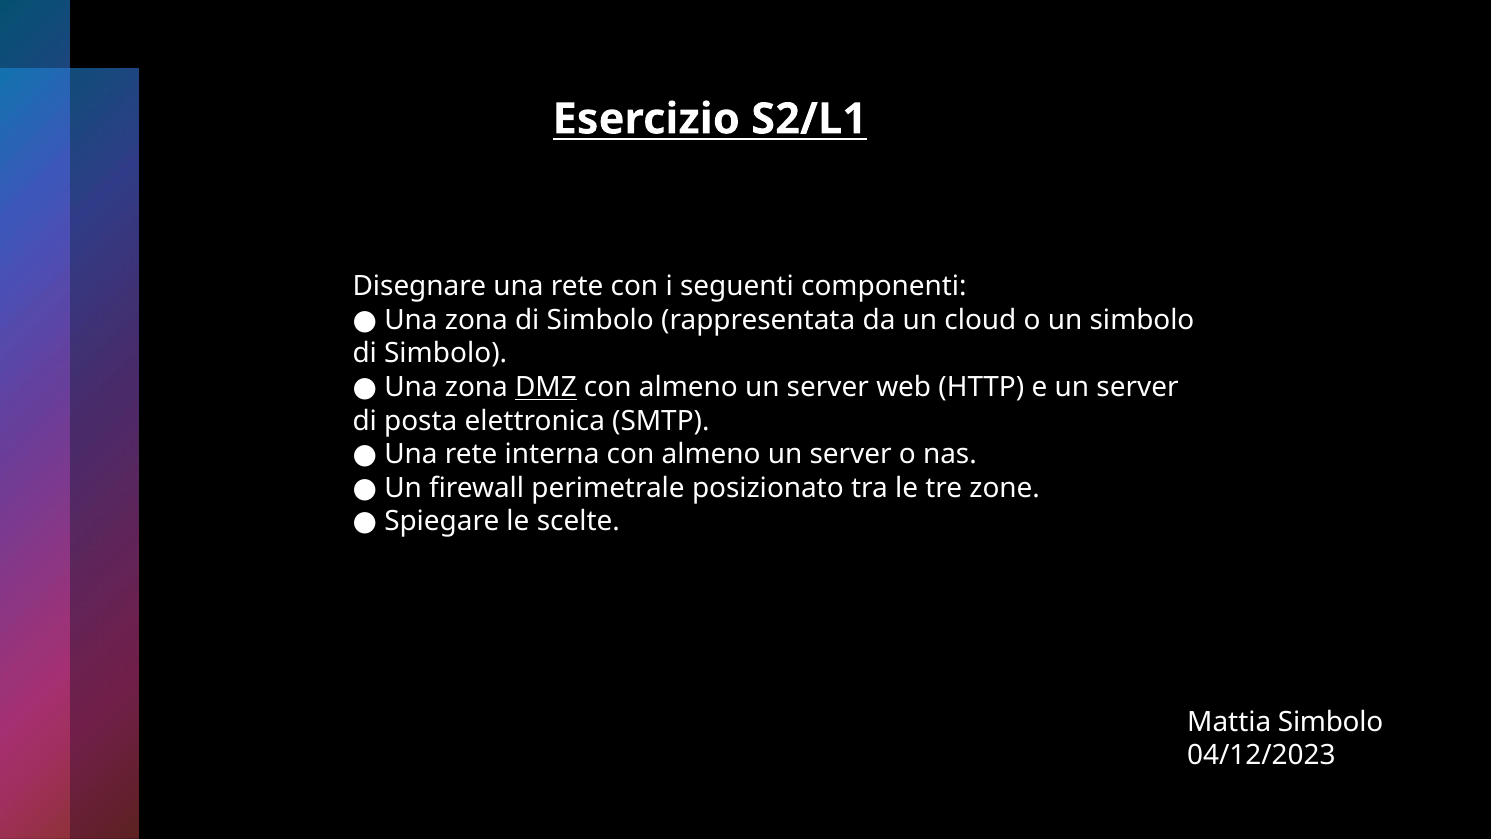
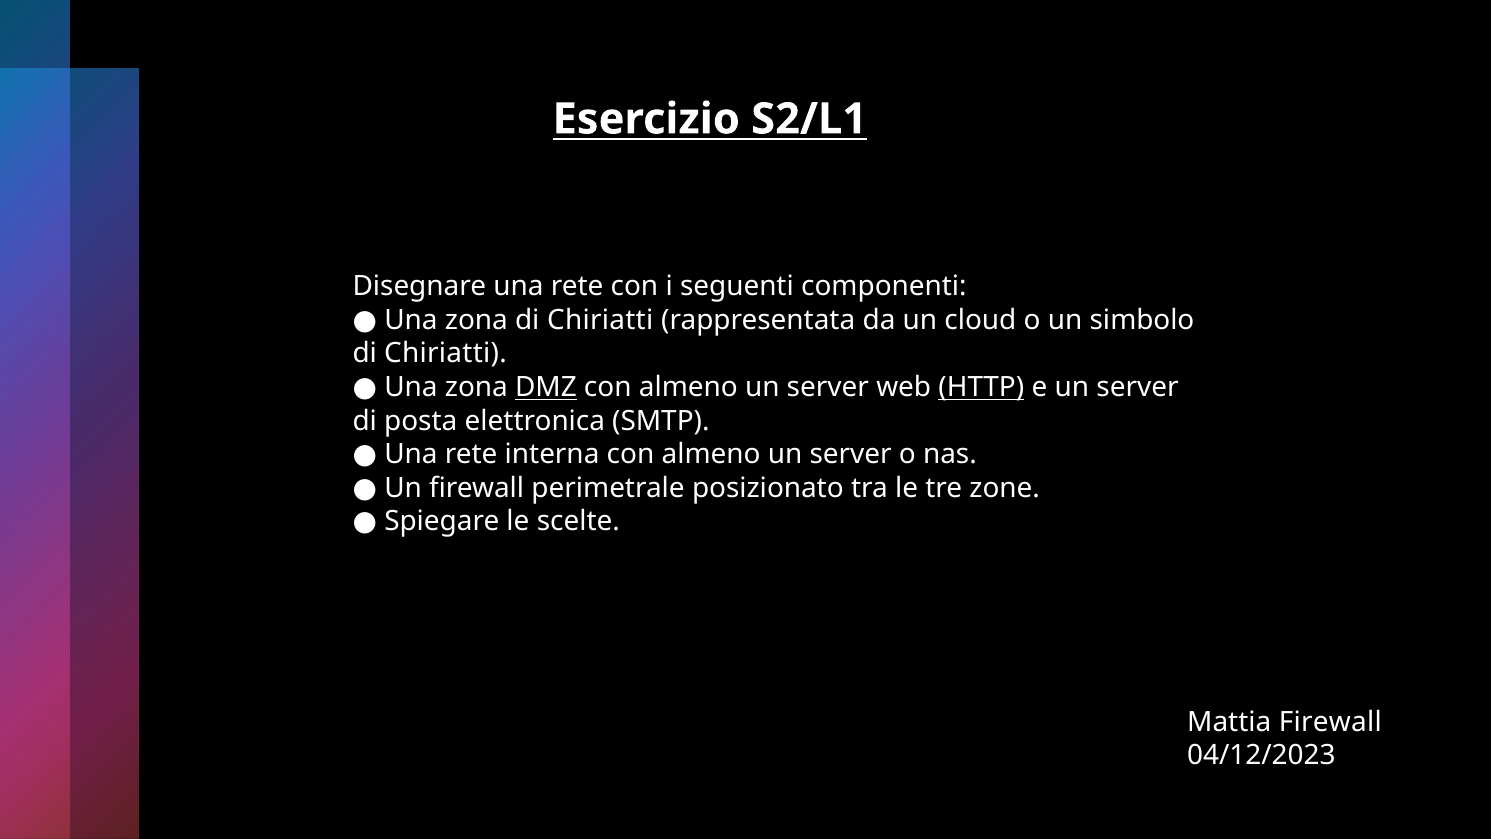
zona di Simbolo: Simbolo -> Chiriatti
Simbolo at (446, 354): Simbolo -> Chiriatti
HTTP underline: none -> present
Mattia Simbolo: Simbolo -> Firewall
